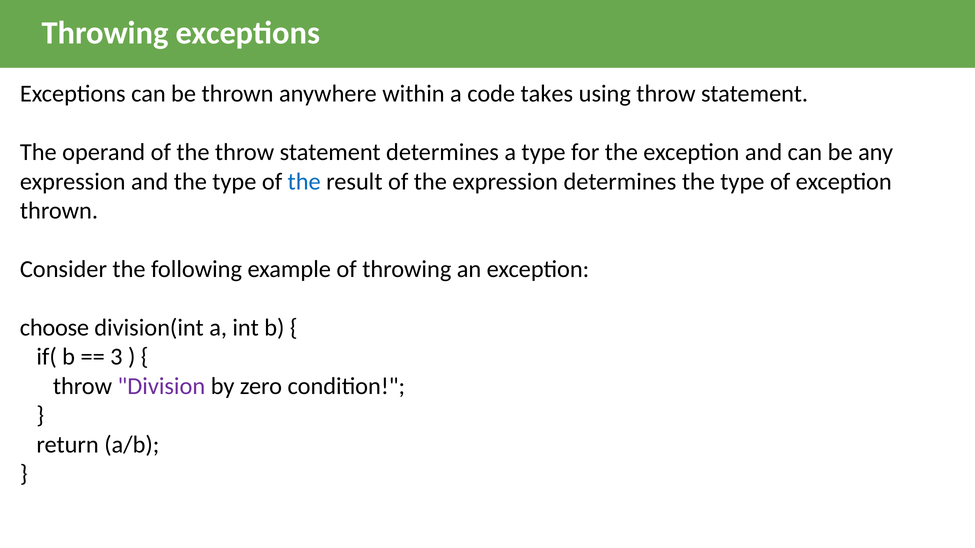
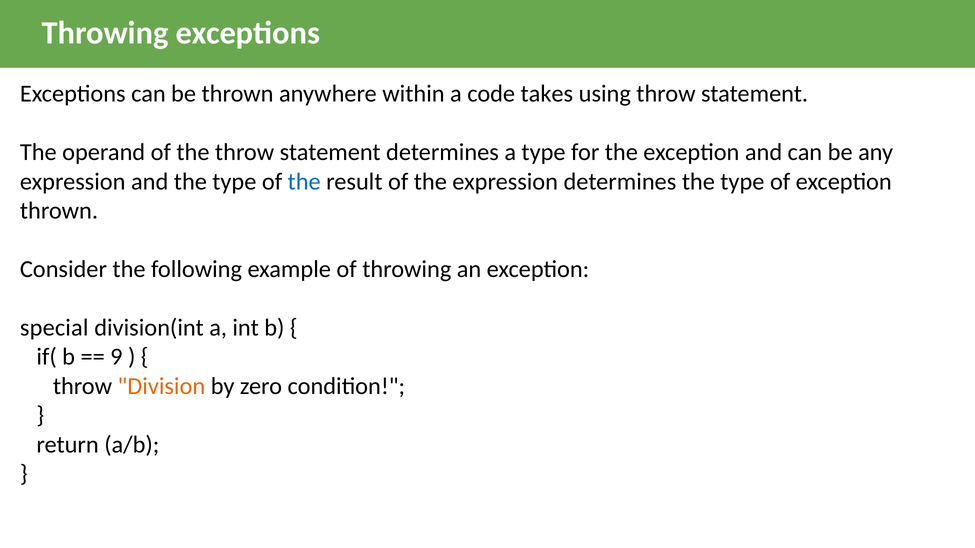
choose: choose -> special
3: 3 -> 9
Division colour: purple -> orange
